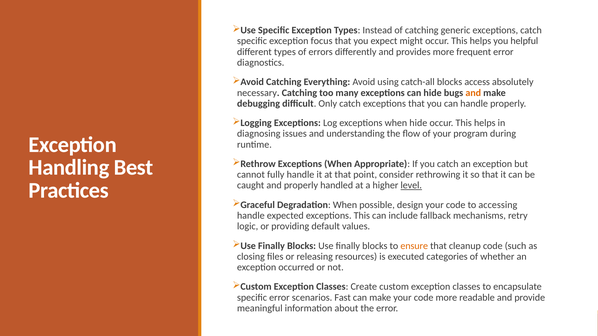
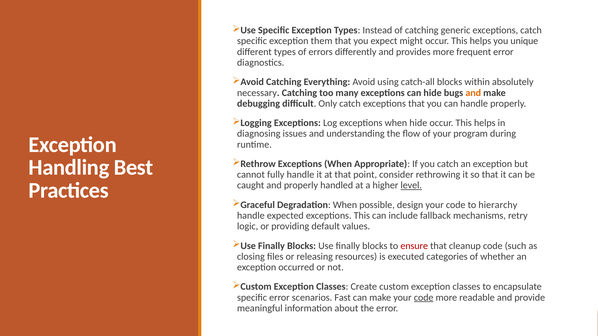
focus: focus -> them
helpful: helpful -> unique
access: access -> within
accessing: accessing -> hierarchy
ensure colour: orange -> red
code at (424, 298) underline: none -> present
